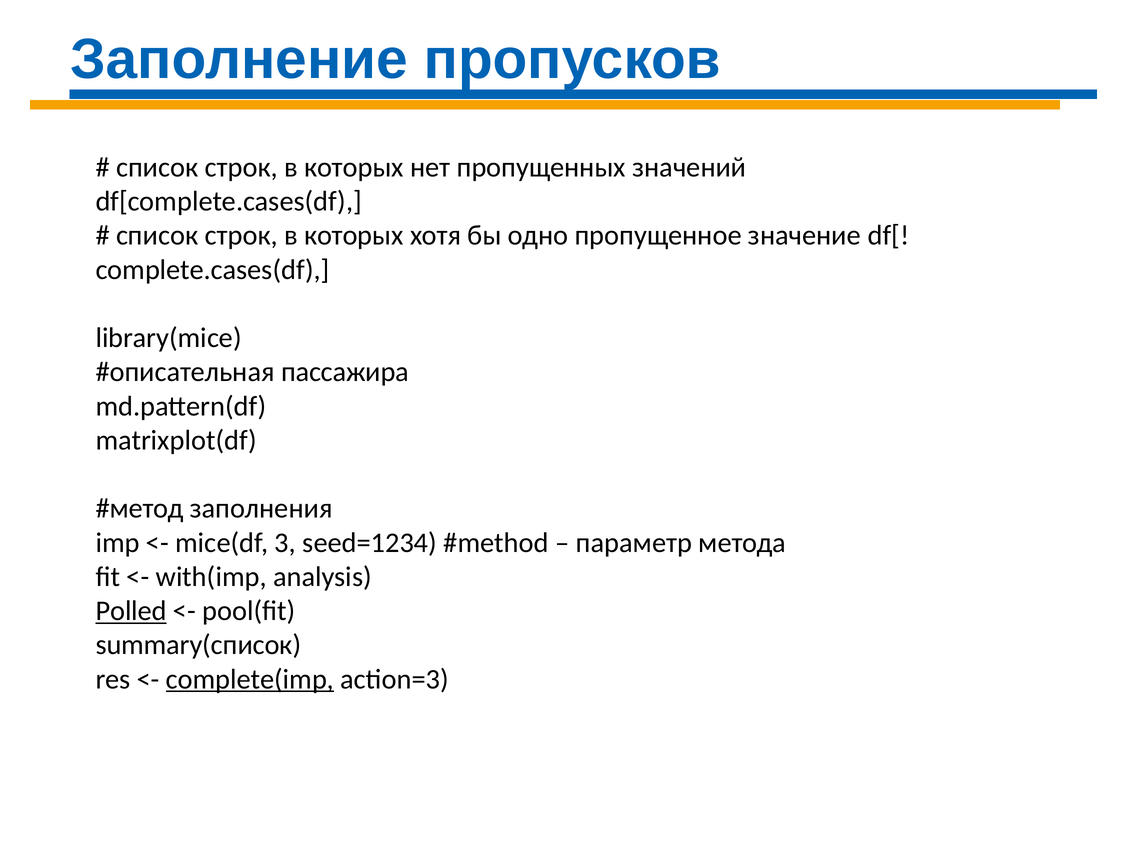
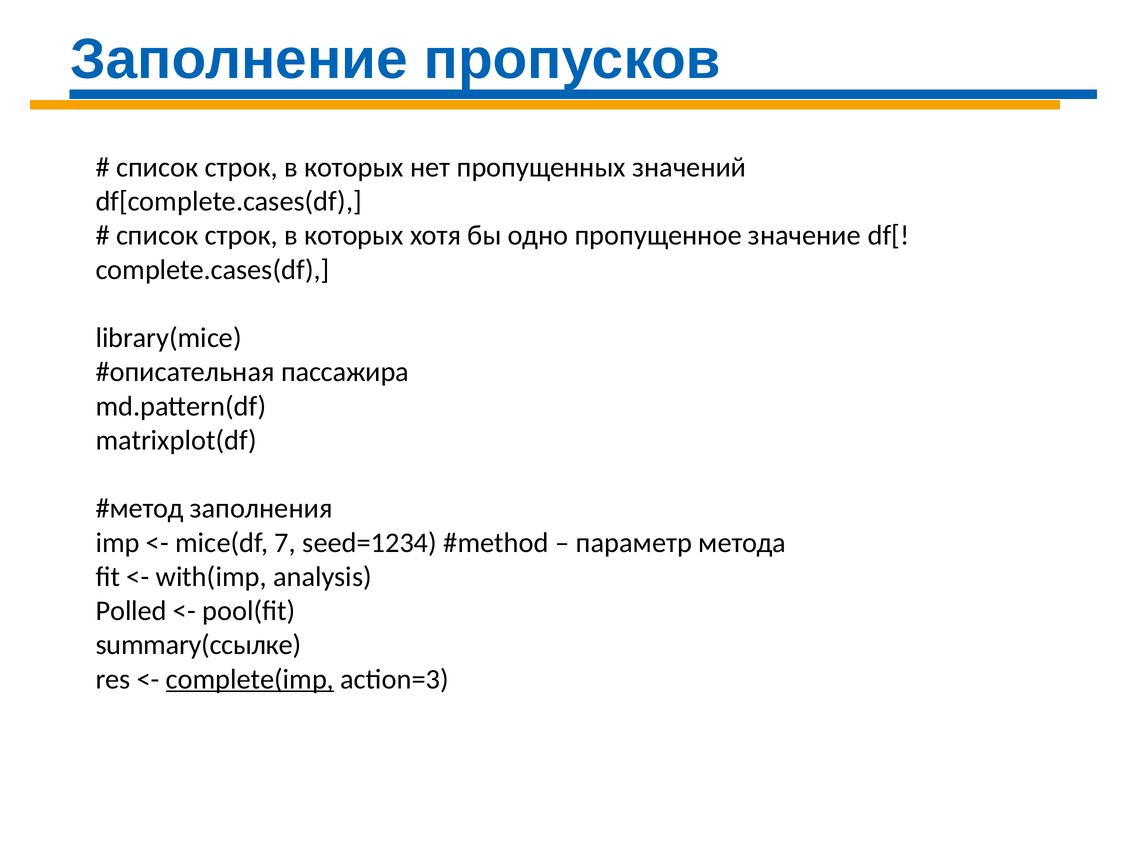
3: 3 -> 7
Polled underline: present -> none
summary(список: summary(список -> summary(ссылке
